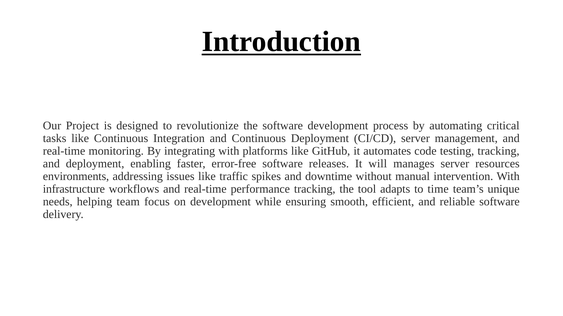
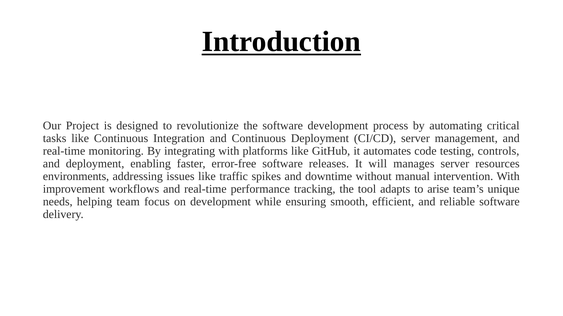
testing tracking: tracking -> controls
infrastructure: infrastructure -> improvement
time: time -> arise
